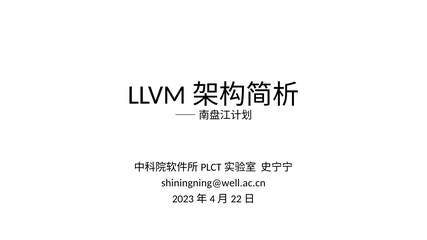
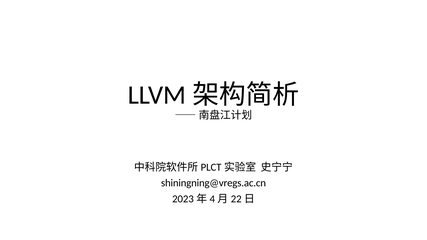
shiningning@well.ac.cn: shiningning@well.ac.cn -> shiningning@vregs.ac.cn
